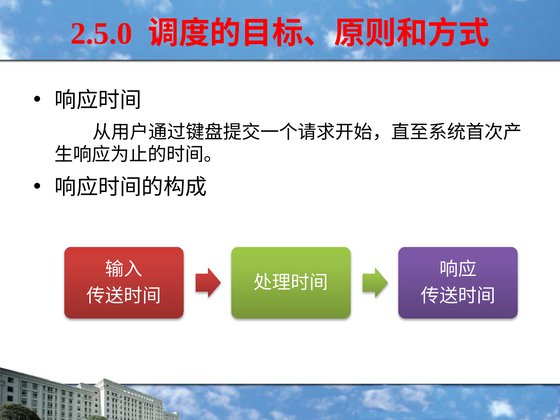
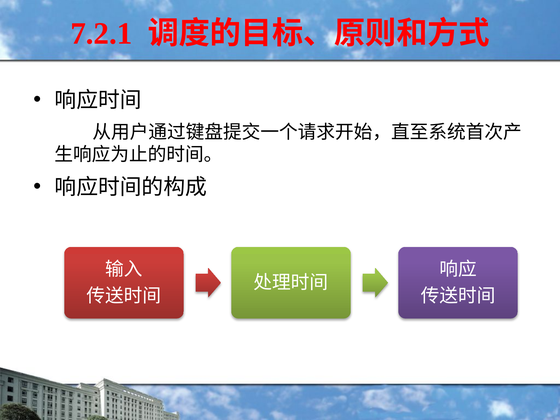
2.5.0: 2.5.0 -> 7.2.1
